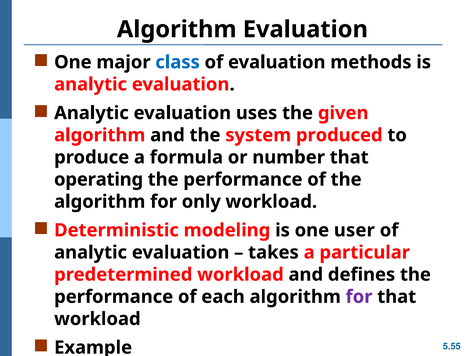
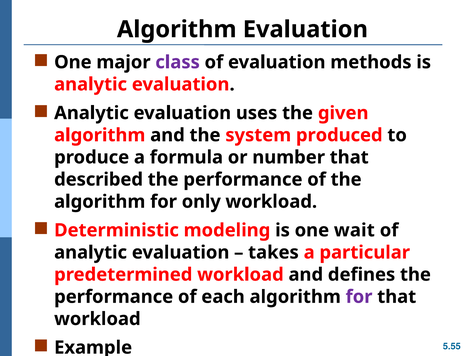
class colour: blue -> purple
operating: operating -> described
user: user -> wait
